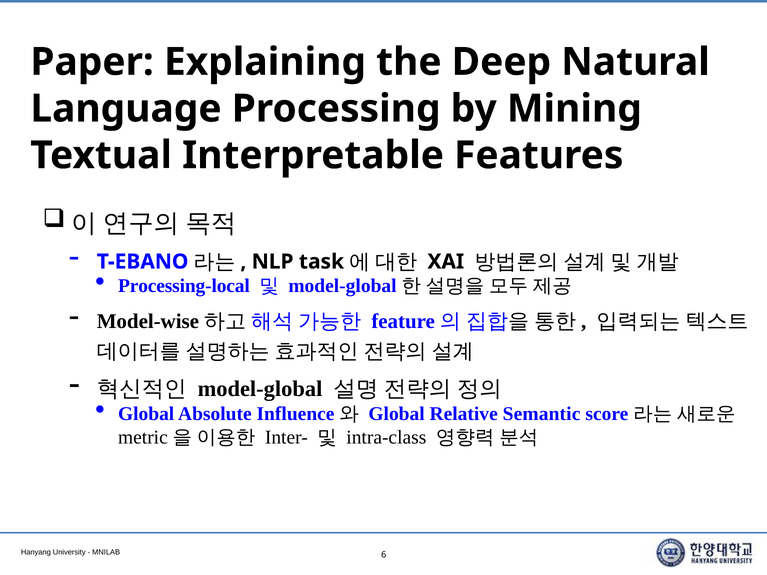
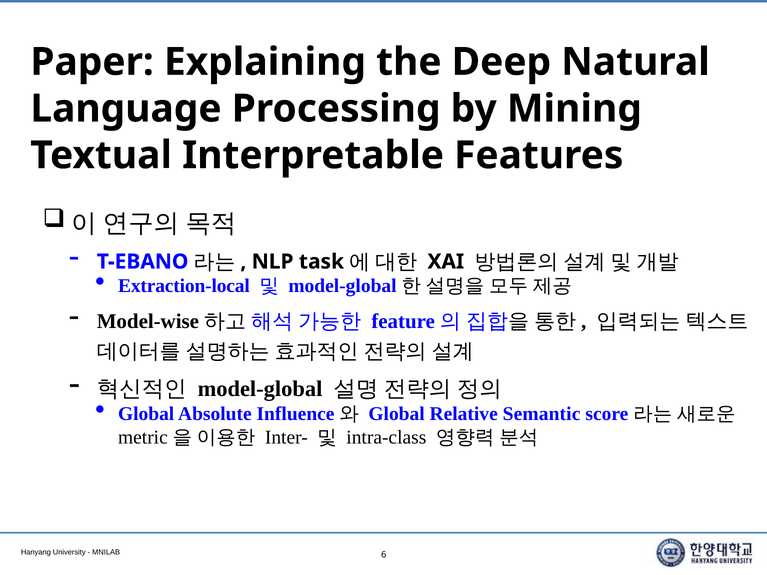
Processing-local: Processing-local -> Extraction-local
